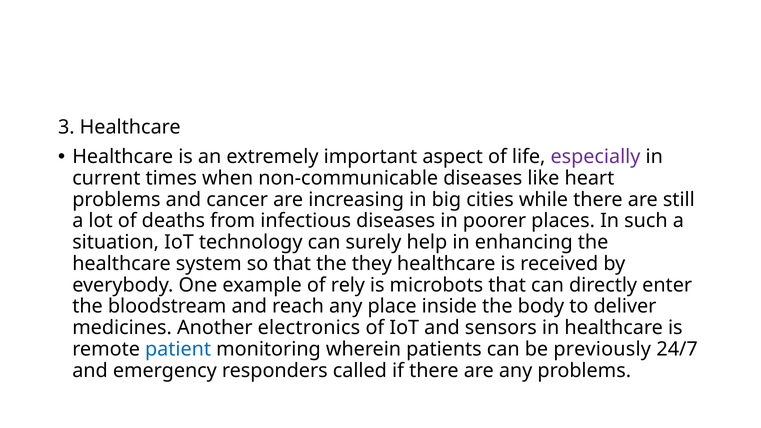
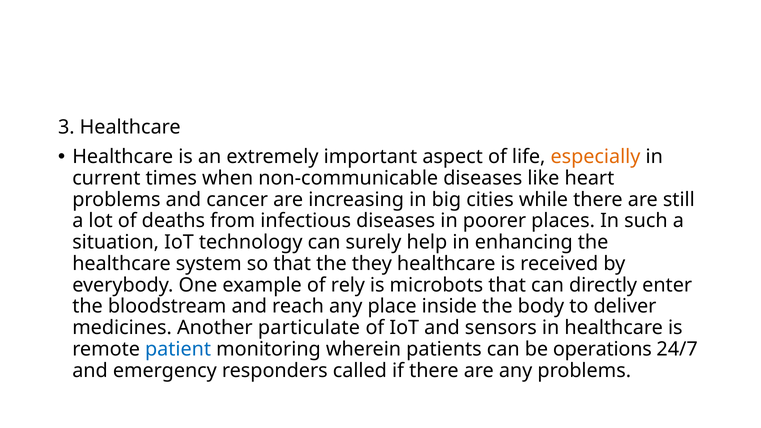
especially colour: purple -> orange
electronics: electronics -> particulate
previously: previously -> operations
